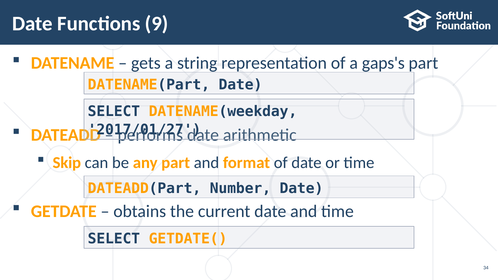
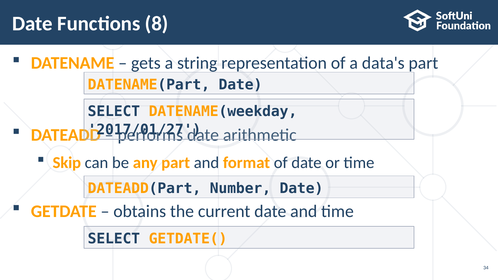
9: 9 -> 8
gaps's: gaps's -> data's
